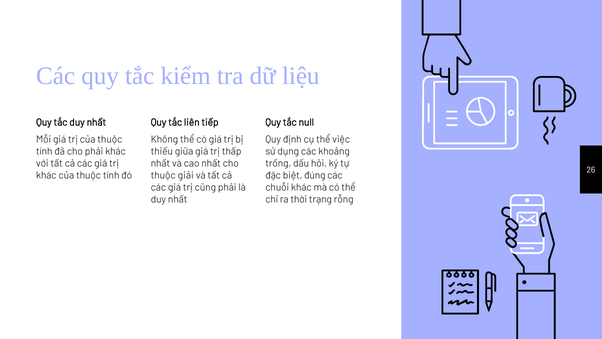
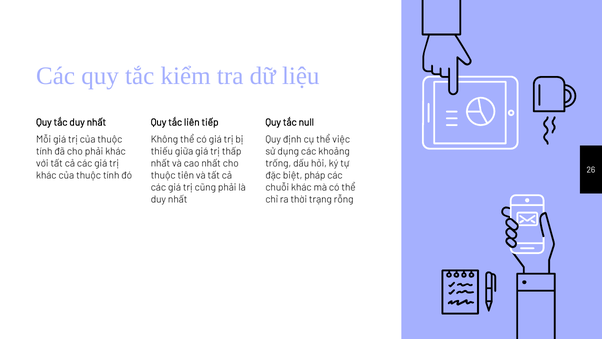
giải: giải -> tiên
đúng: đúng -> pháp
